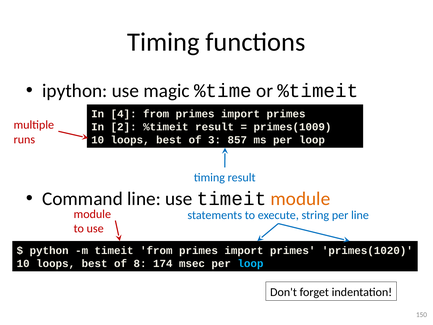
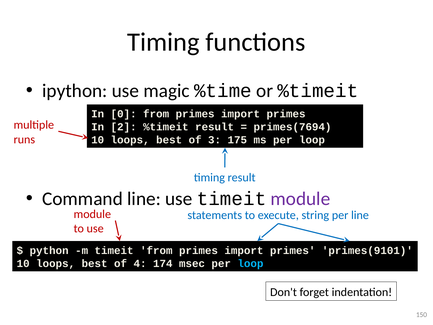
4: 4 -> 0
primes(1009: primes(1009 -> primes(7694
857: 857 -> 175
module at (300, 199) colour: orange -> purple
primes(1020: primes(1020 -> primes(9101
8: 8 -> 4
